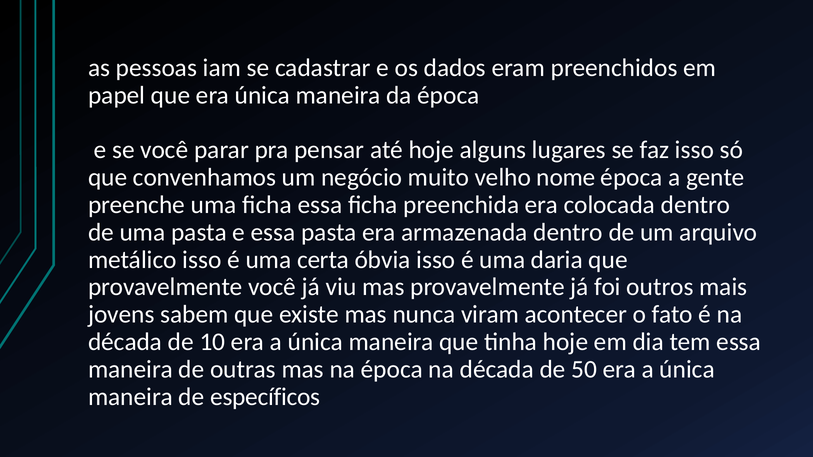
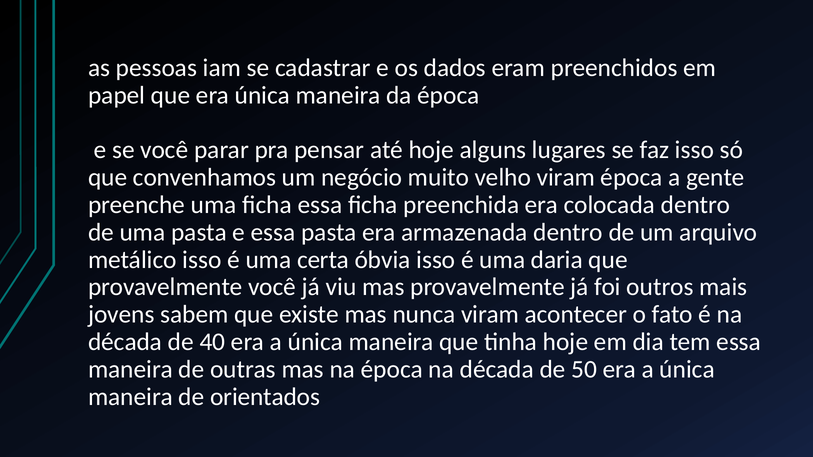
velho nome: nome -> viram
10: 10 -> 40
específicos: específicos -> orientados
